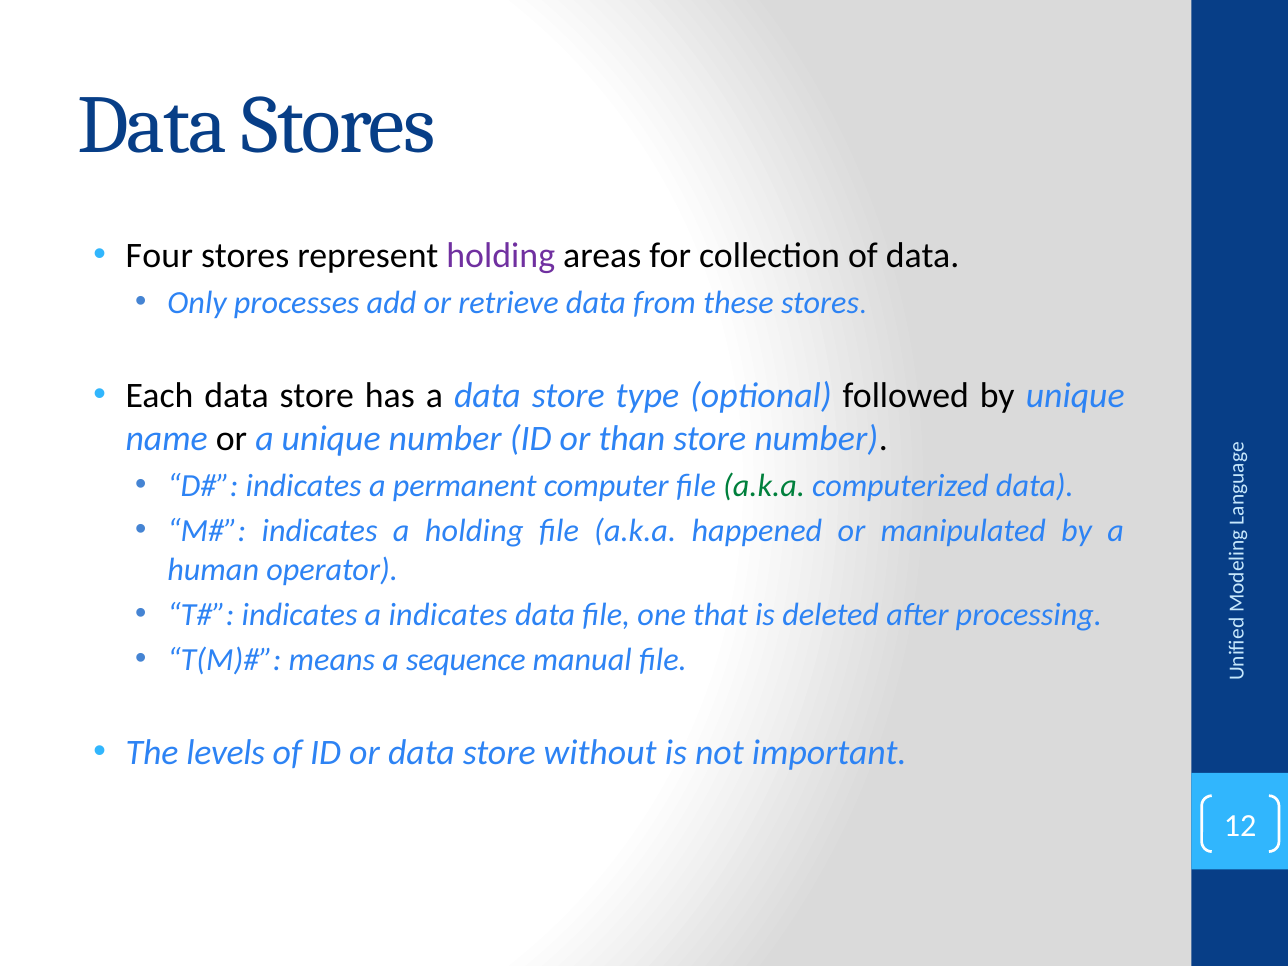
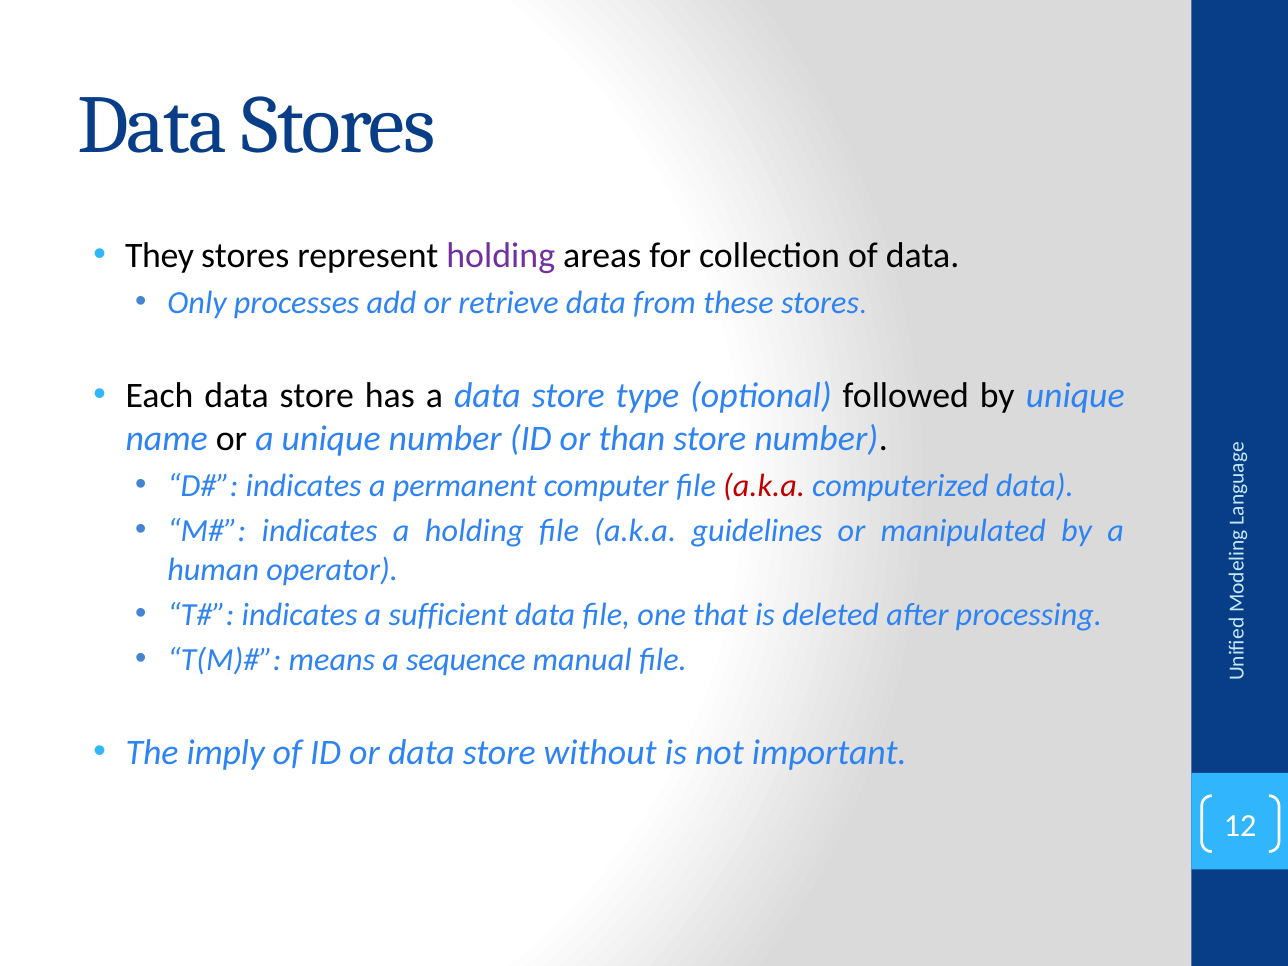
Four: Four -> They
a.k.a at (764, 486) colour: green -> red
happened: happened -> guidelines
a indicates: indicates -> sufficient
levels: levels -> imply
